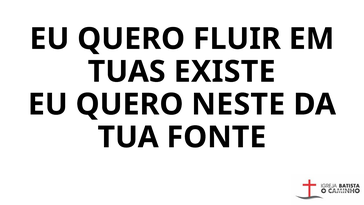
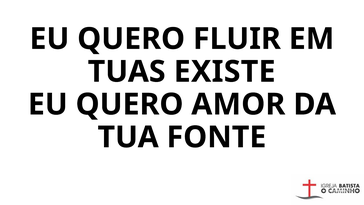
NESTE: NESTE -> AMOR
